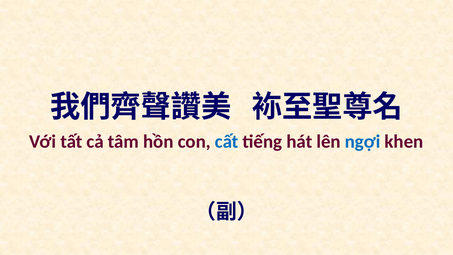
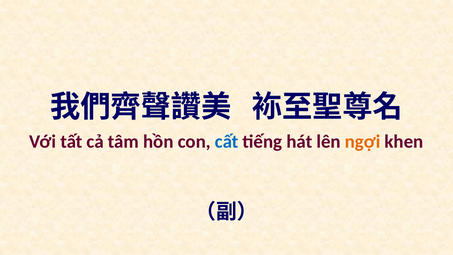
ngợi colour: blue -> orange
